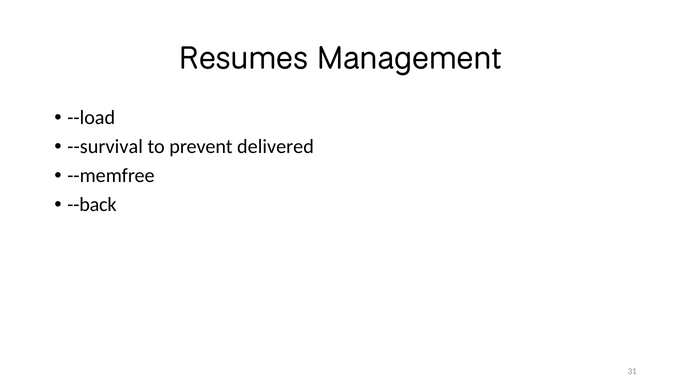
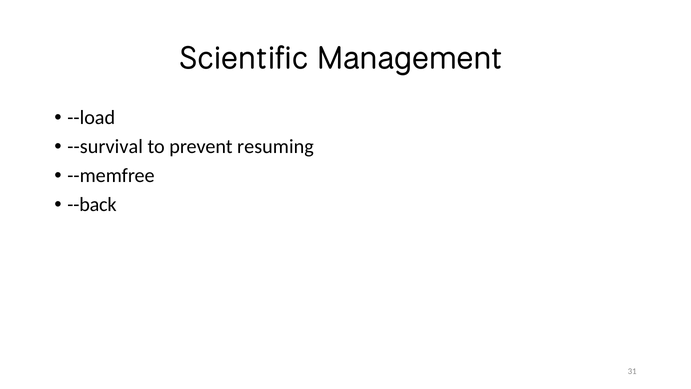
Resumes: Resumes -> Scientific
delivered: delivered -> resuming
